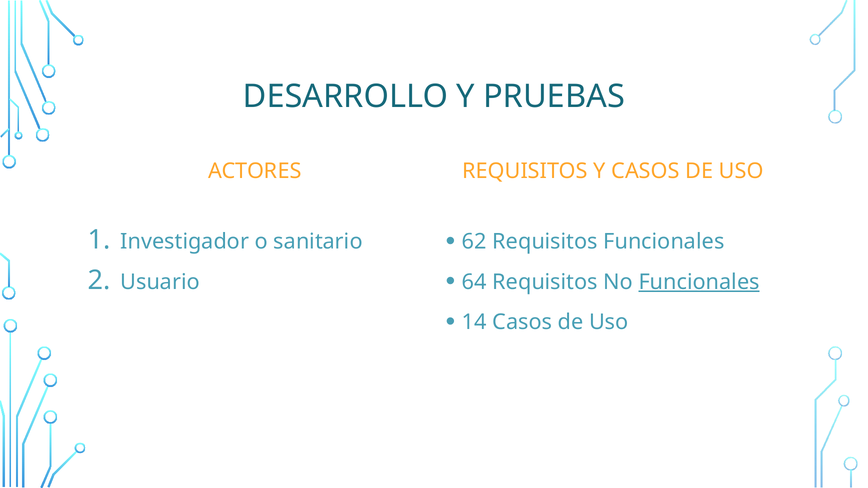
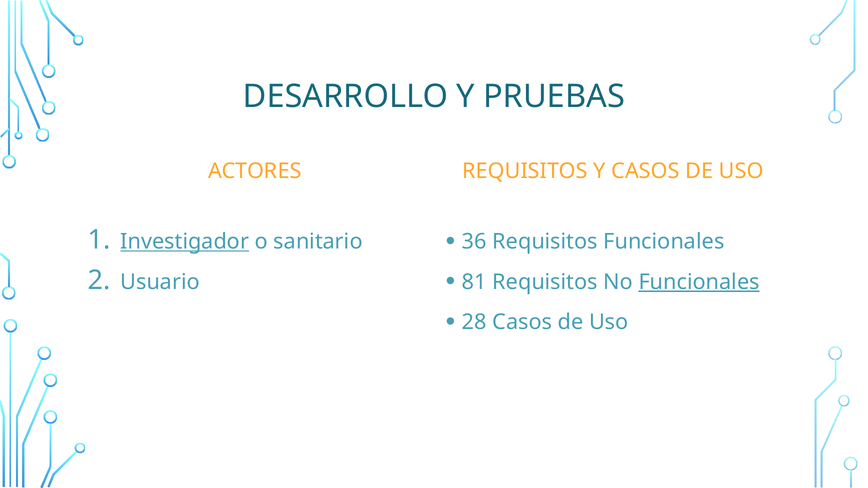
62: 62 -> 36
Investigador underline: none -> present
64: 64 -> 81
14: 14 -> 28
